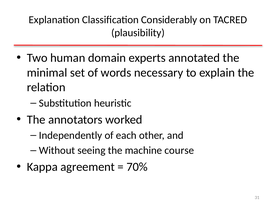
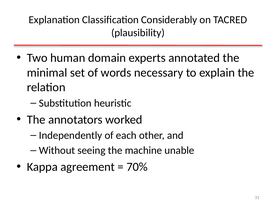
course: course -> unable
